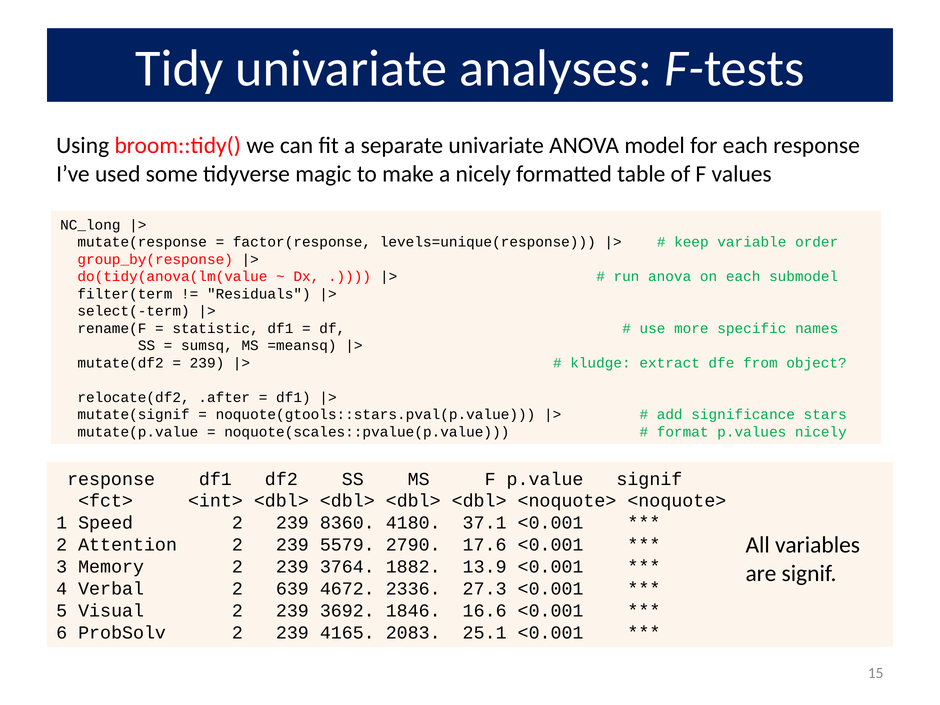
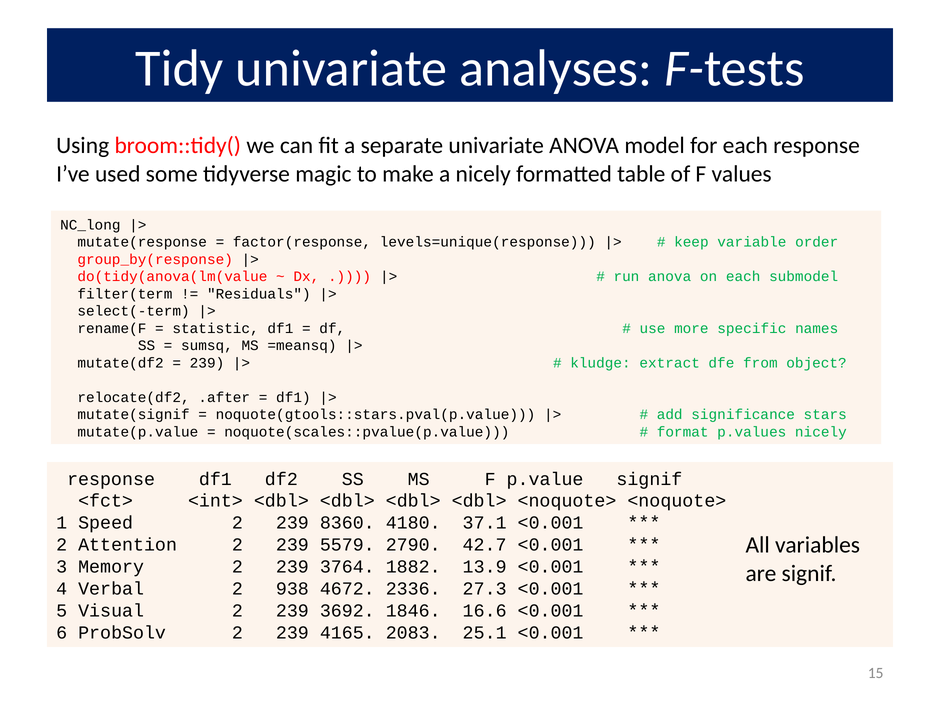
17.6: 17.6 -> 42.7
639: 639 -> 938
